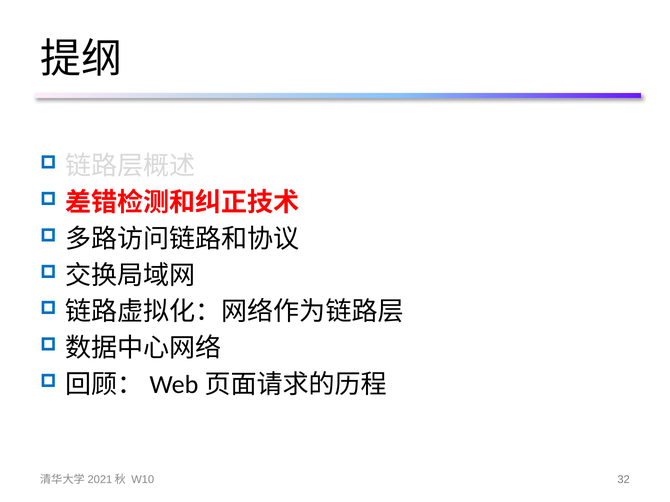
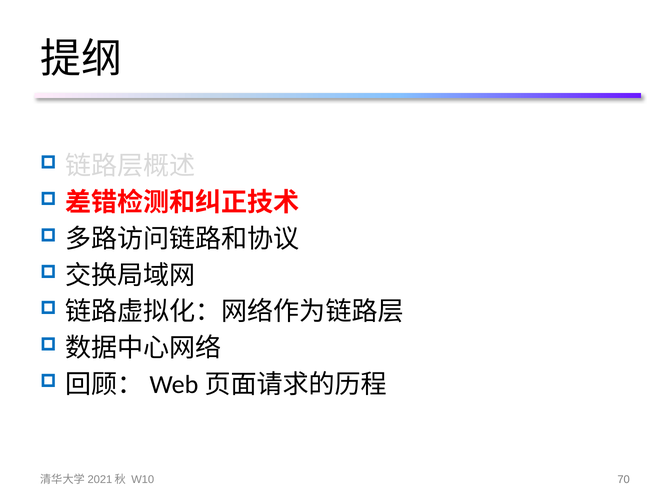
32: 32 -> 70
